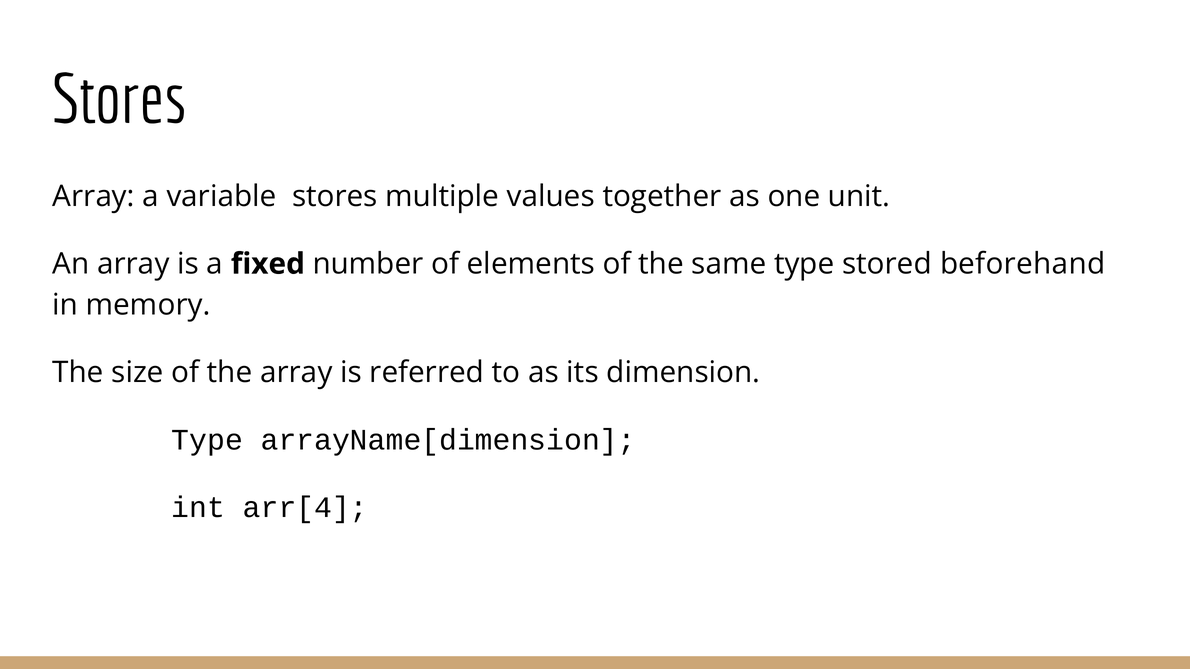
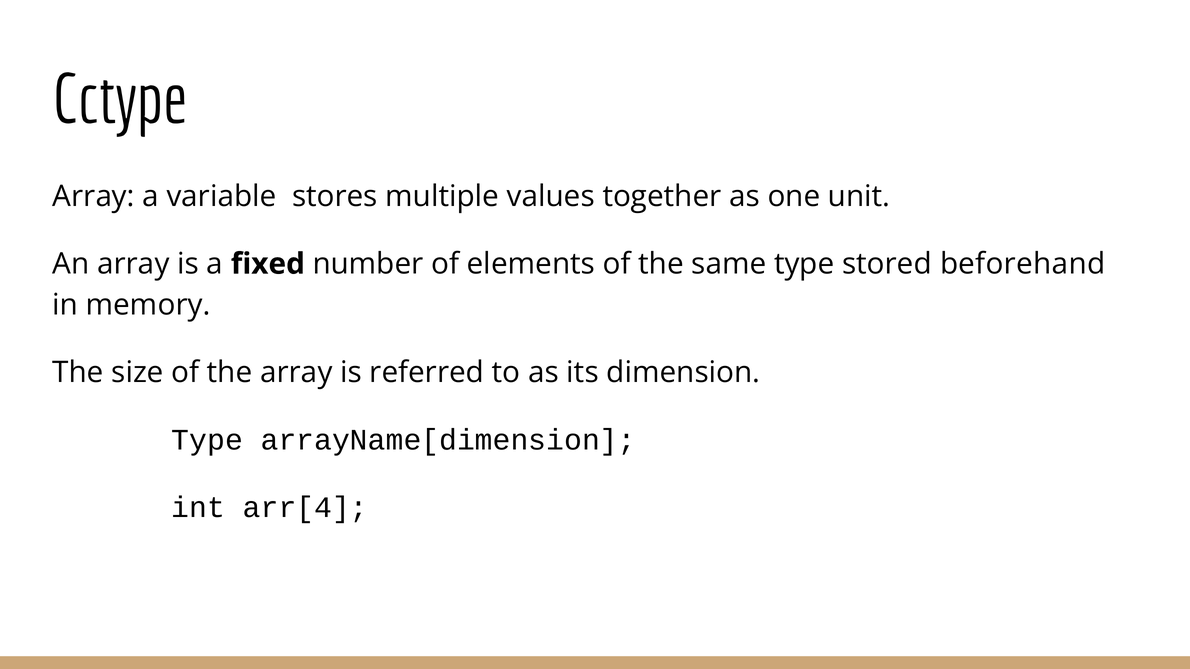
Stores at (120, 101): Stores -> Cctype
